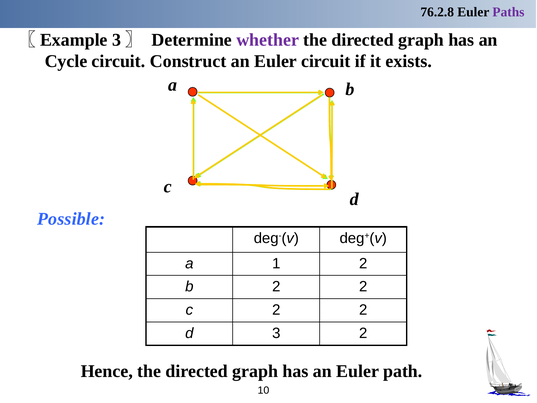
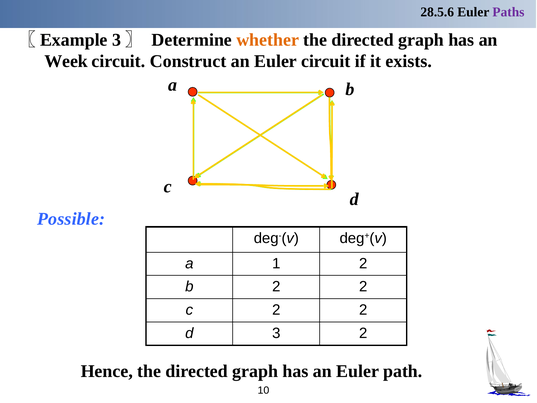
76.2.8: 76.2.8 -> 28.5.6
whether colour: purple -> orange
Cycle: Cycle -> Week
